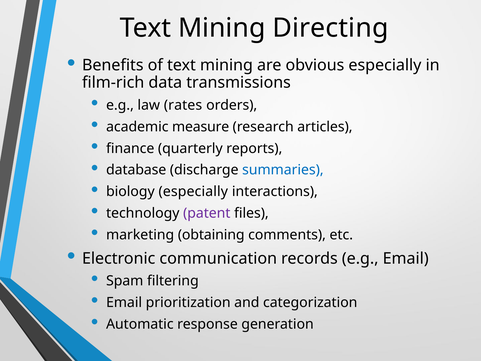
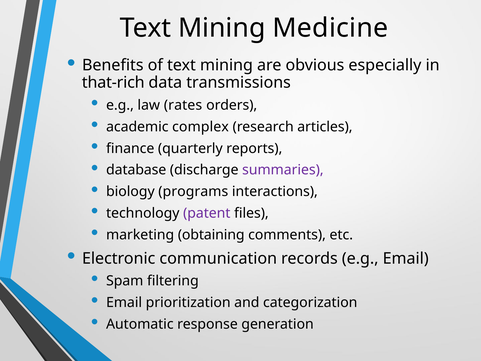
Directing: Directing -> Medicine
film-rich: film-rich -> that-rich
measure: measure -> complex
summaries colour: blue -> purple
biology especially: especially -> programs
